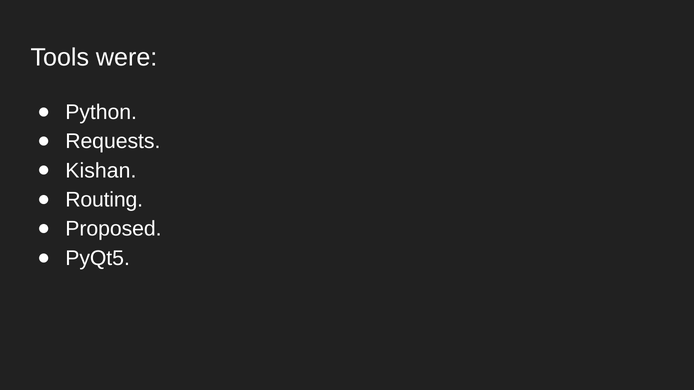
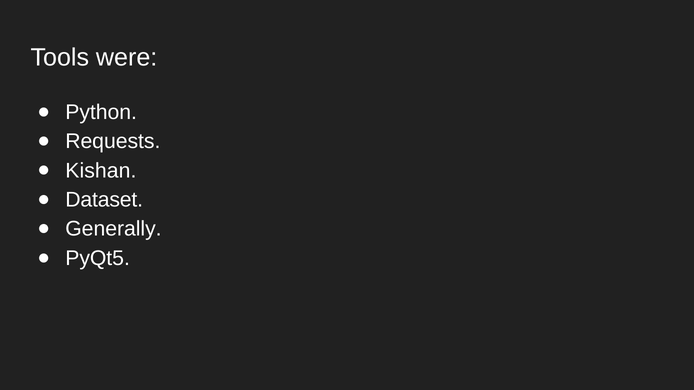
Routing: Routing -> Dataset
Proposed: Proposed -> Generally
